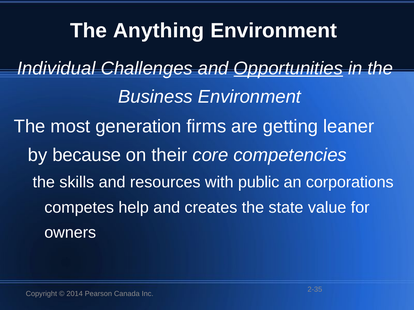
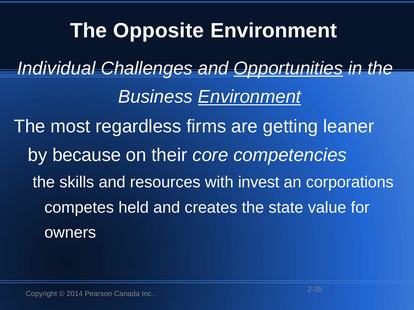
Anything: Anything -> Opposite
Environment at (249, 97) underline: none -> present
generation: generation -> regardless
public: public -> invest
help: help -> held
